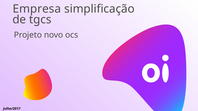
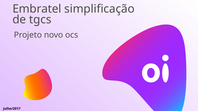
Empresa: Empresa -> Embratel
